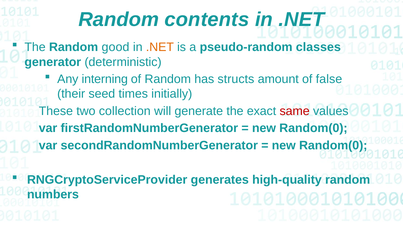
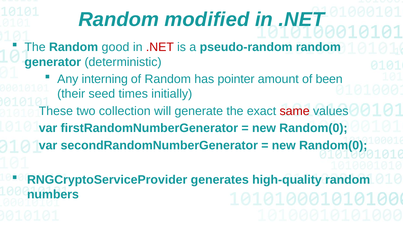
contents: contents -> modified
.NET at (160, 47) colour: orange -> red
pseudo-random classes: classes -> random
structs: structs -> pointer
false: false -> been
